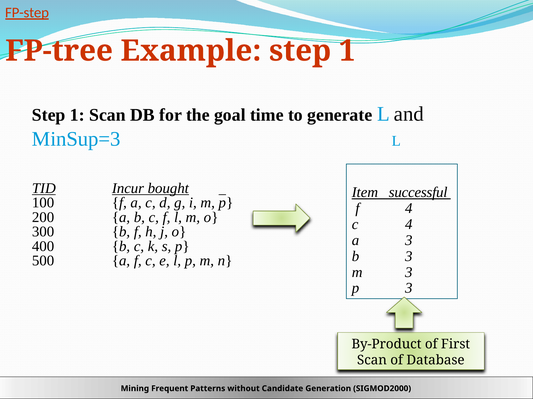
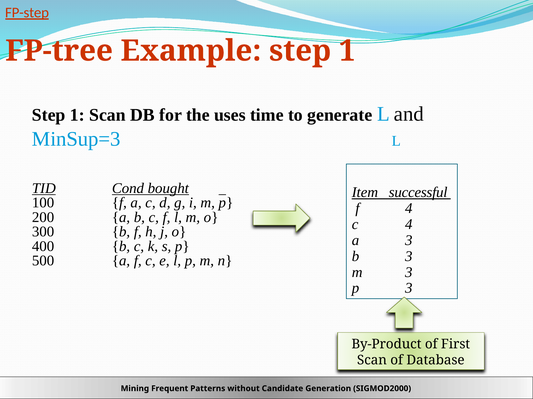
goal: goal -> uses
Incur: Incur -> Cond
